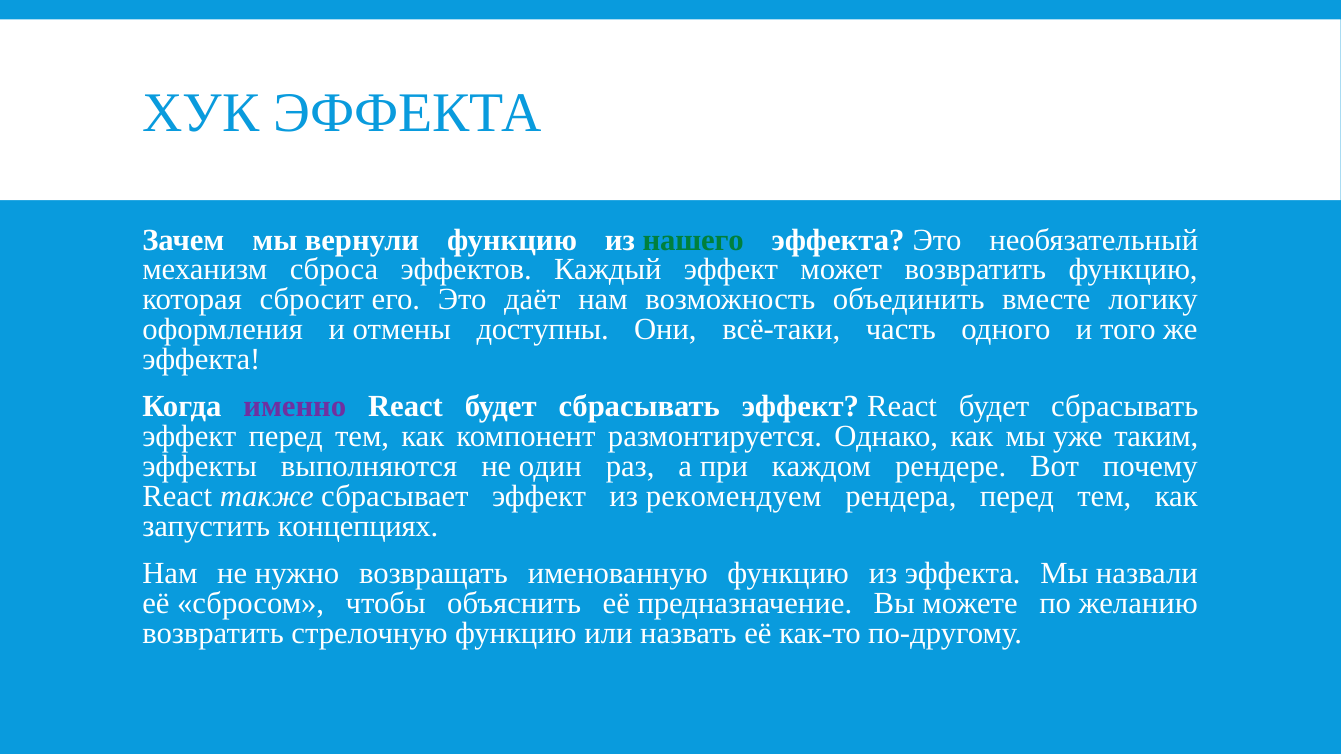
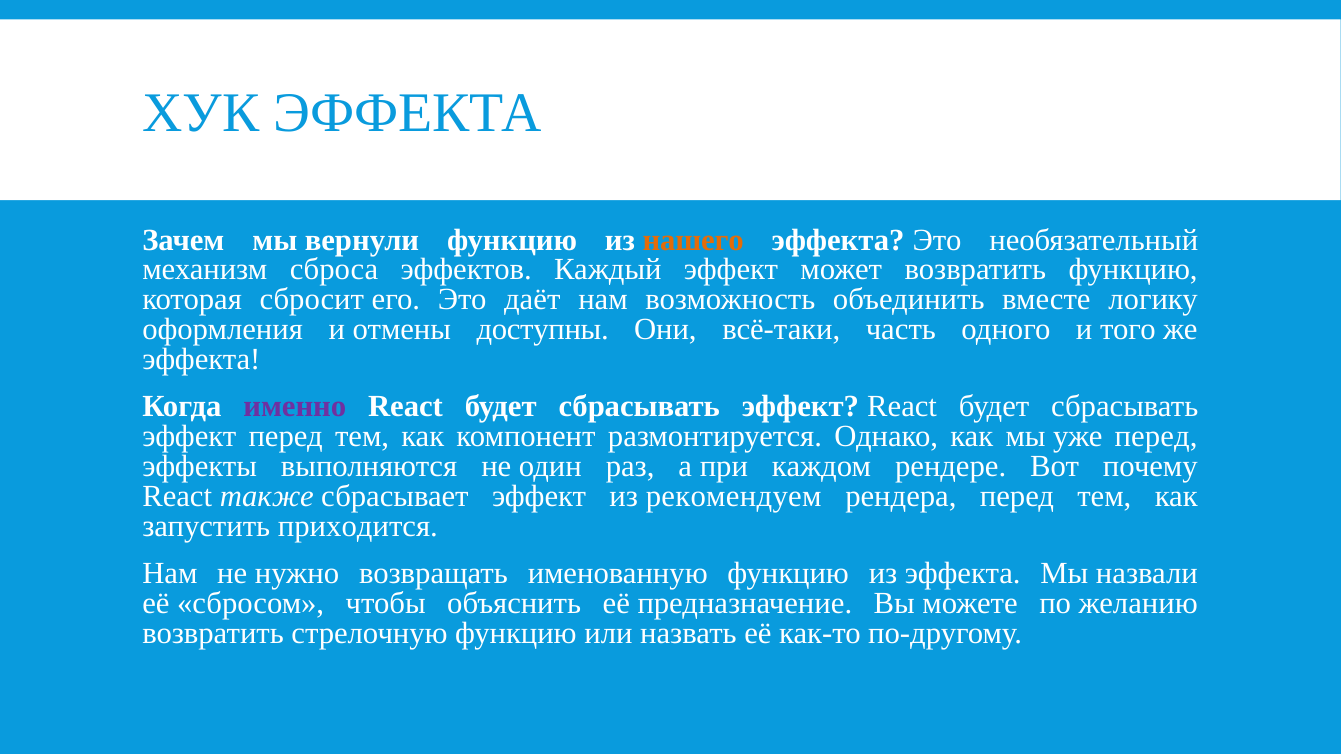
нашего colour: green -> orange
уже таким: таким -> перед
концепциях: концепциях -> приходится
